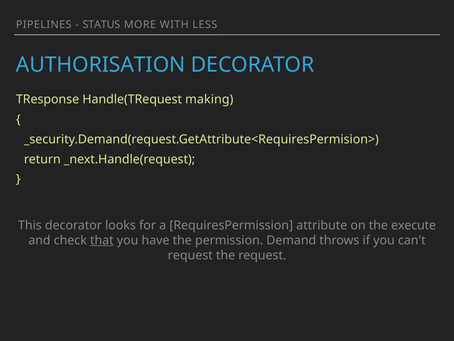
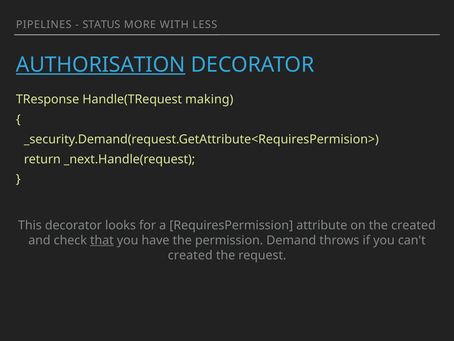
AUTHORISATION underline: none -> present
the execute: execute -> created
request at (190, 255): request -> created
